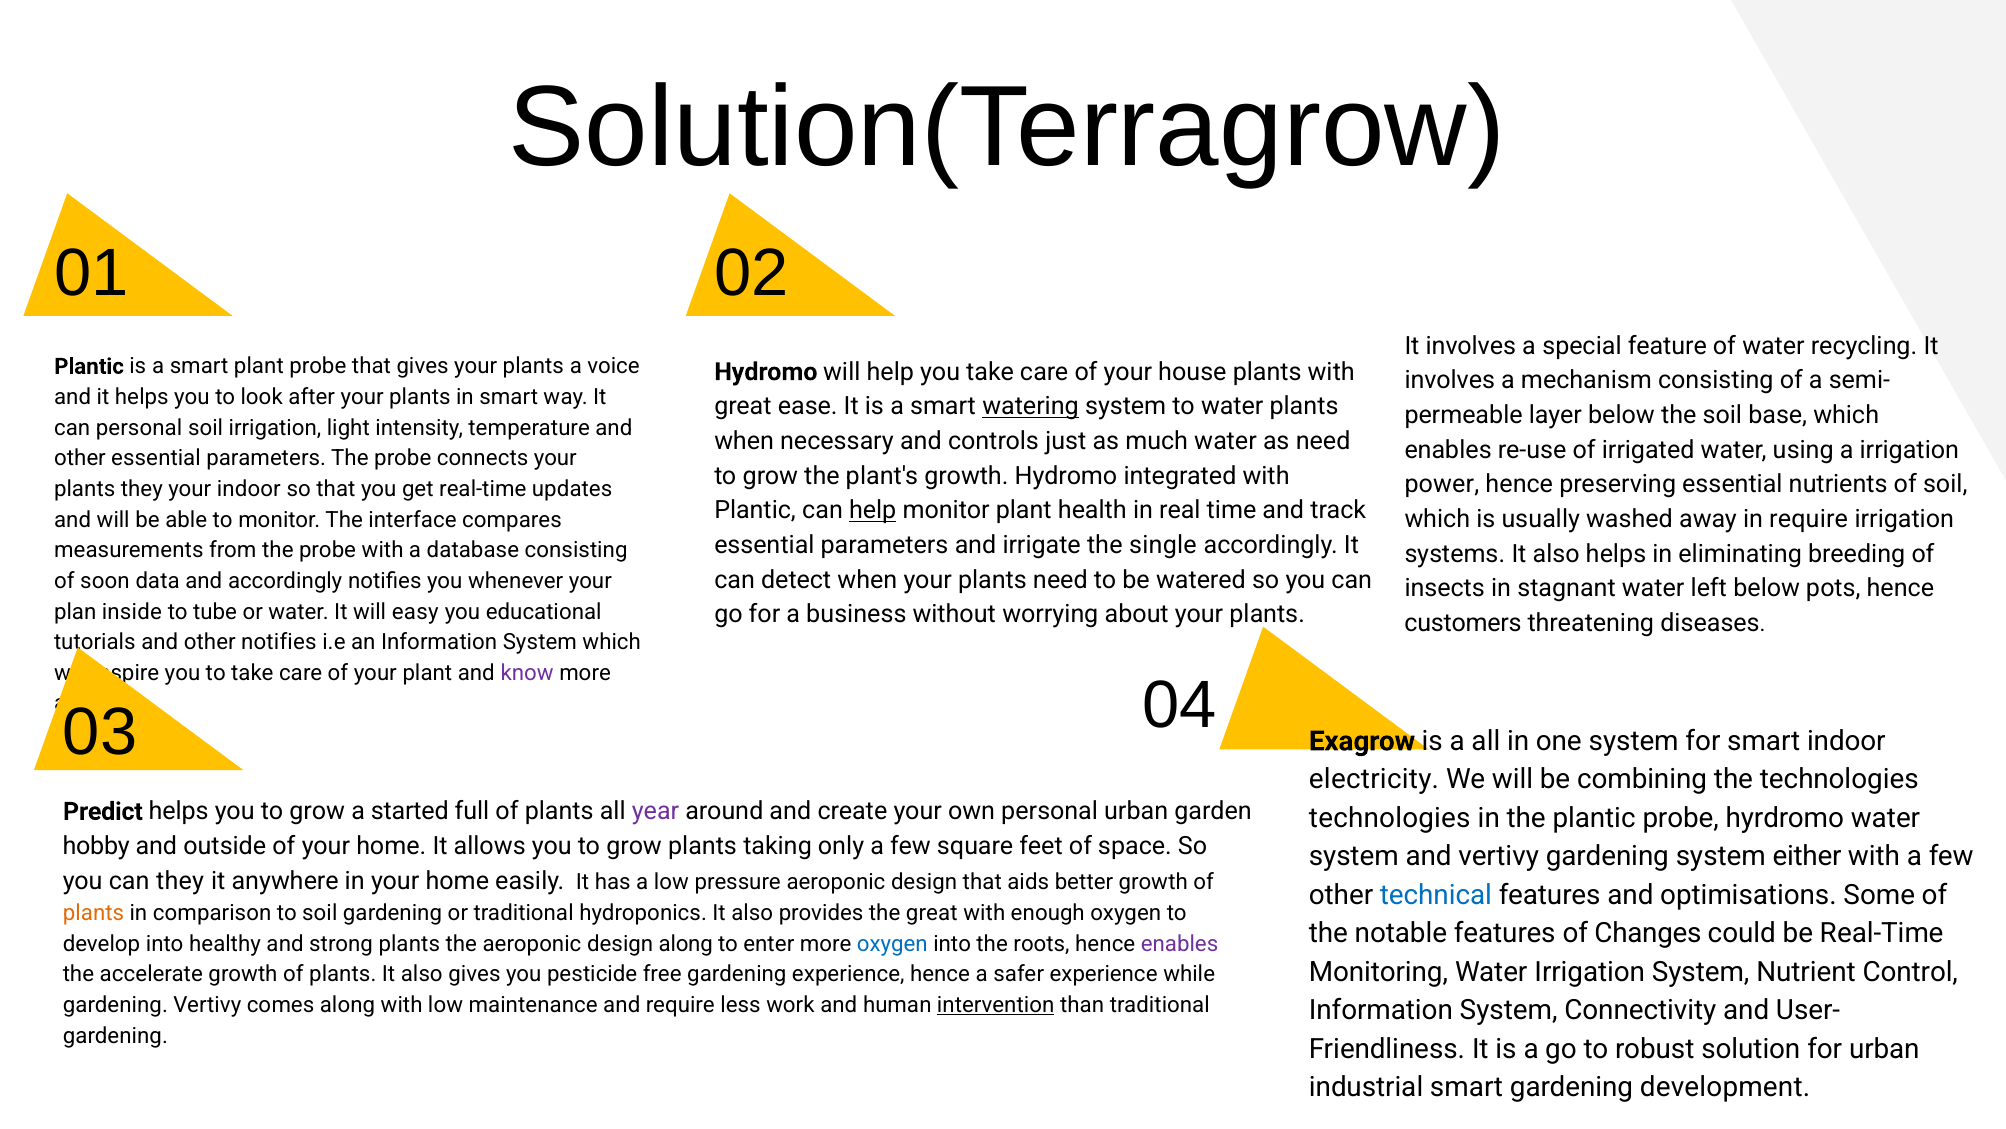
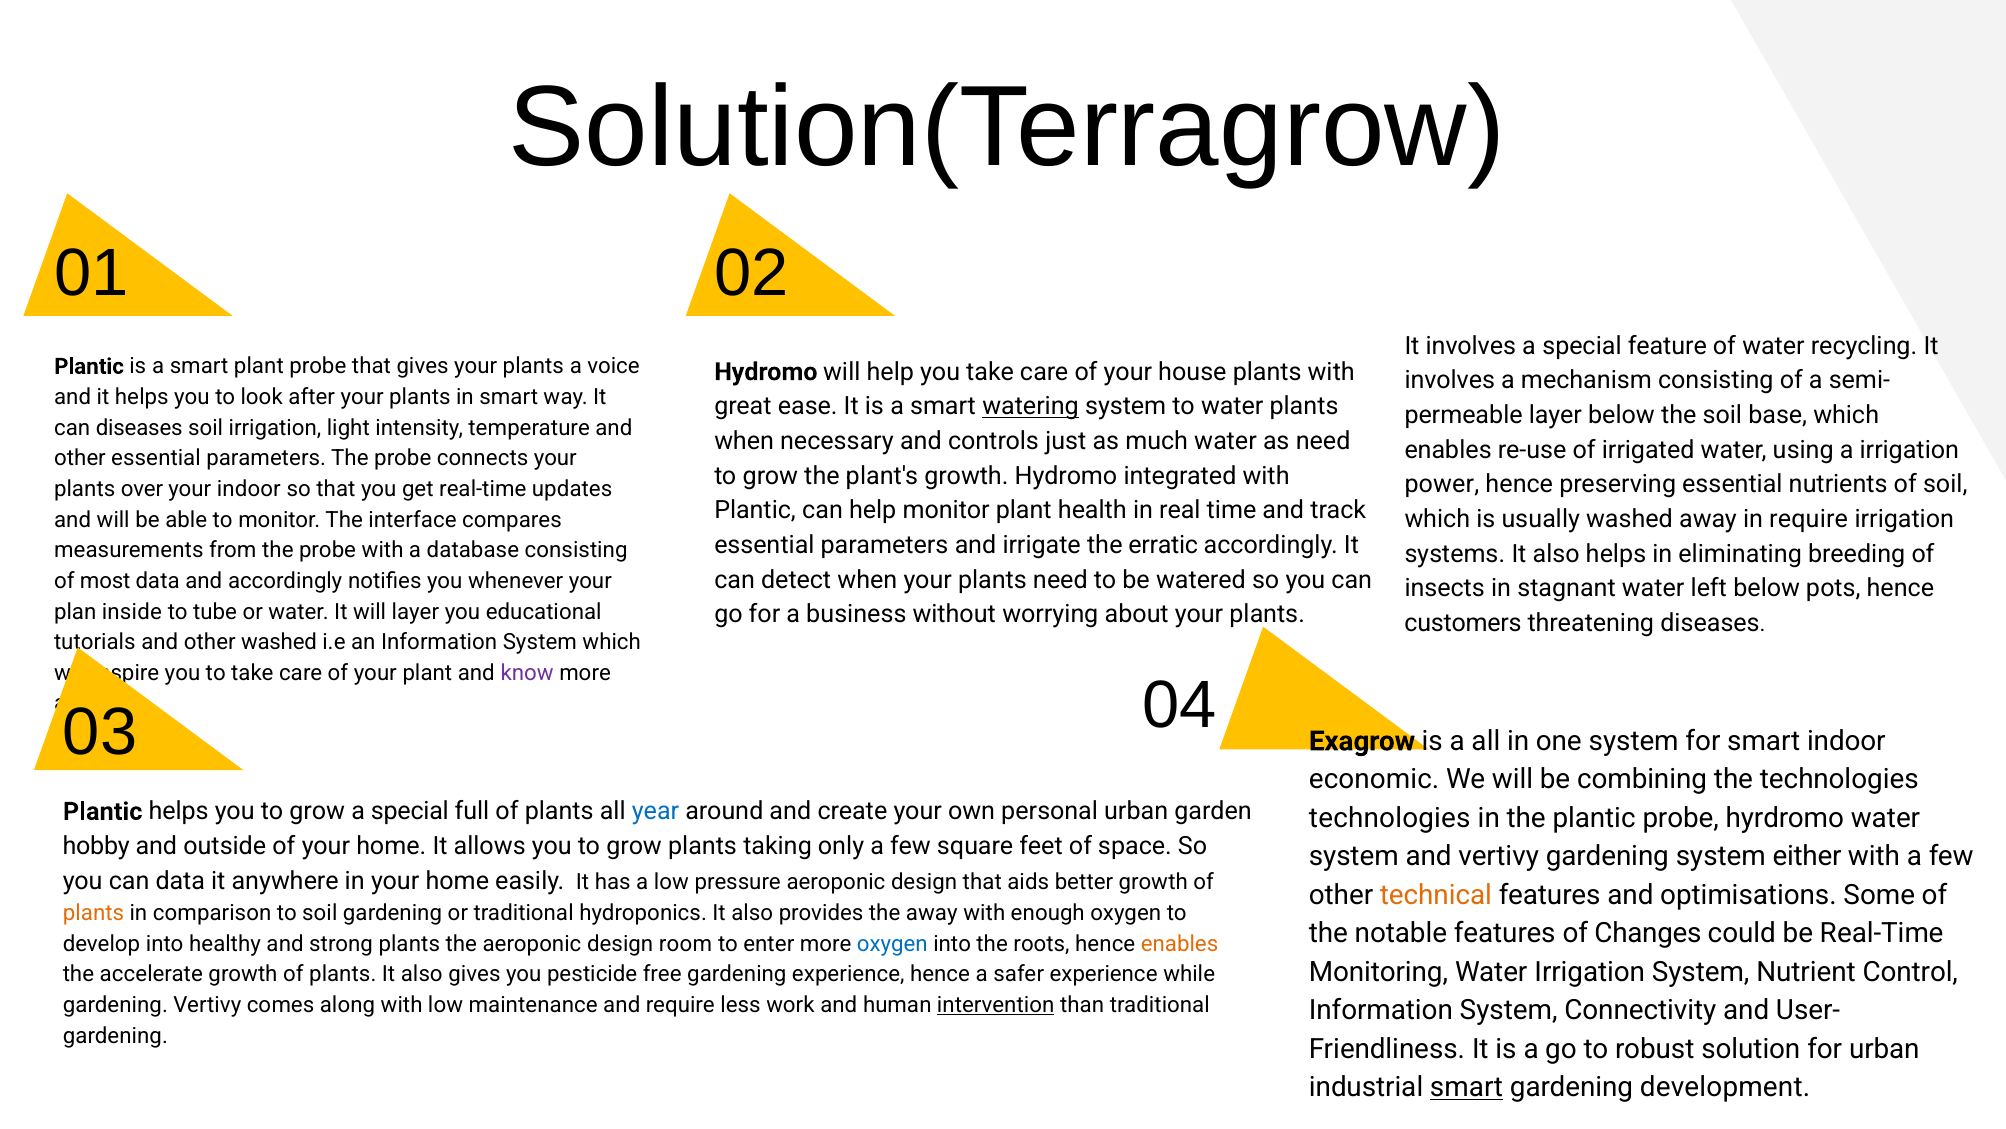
can personal: personal -> diseases
plants they: they -> over
help at (873, 510) underline: present -> none
single: single -> erratic
soon: soon -> most
will easy: easy -> layer
notifies at (279, 642): notifies -> washed
electricity: electricity -> economic
Predict at (103, 811): Predict -> Plantic
grow a started: started -> special
year colour: purple -> blue
can they: they -> data
technical colour: blue -> orange
the great: great -> away
design along: along -> room
enables at (1180, 943) colour: purple -> orange
smart at (1466, 1087) underline: none -> present
